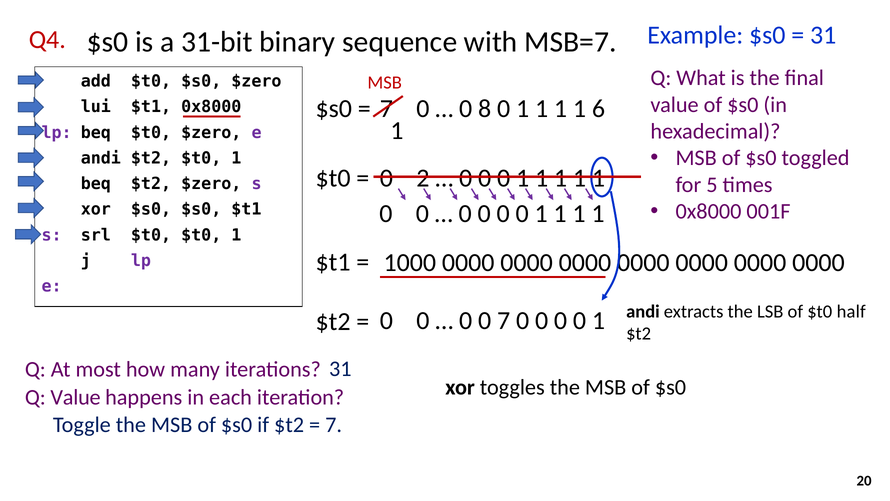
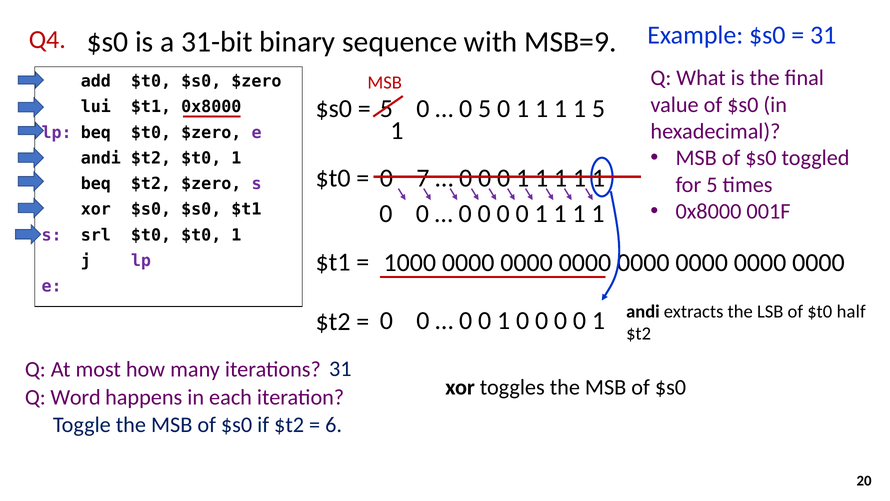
MSB=7: MSB=7 -> MSB=9
7 at (386, 109): 7 -> 5
0 8: 8 -> 5
1 6: 6 -> 5
2: 2 -> 7
7 at (504, 321): 7 -> 1
Q Value: Value -> Word
7 at (334, 425): 7 -> 6
